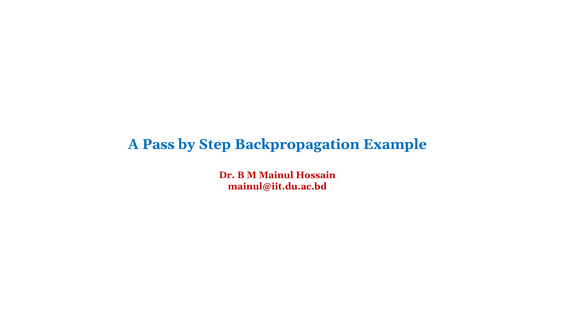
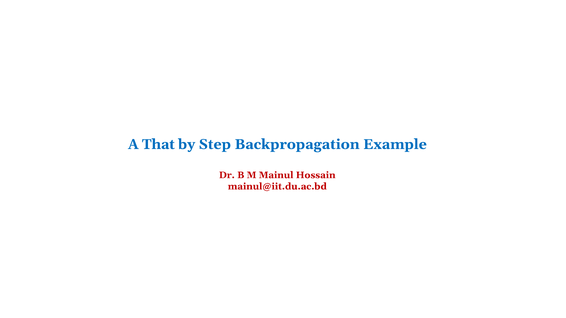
Pass: Pass -> That
